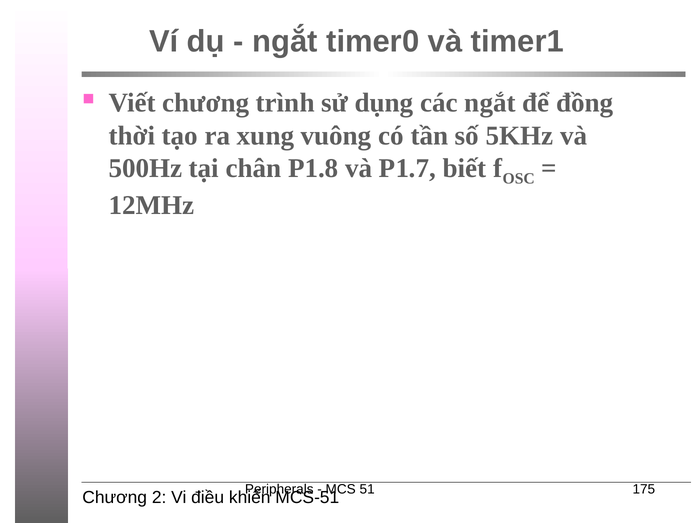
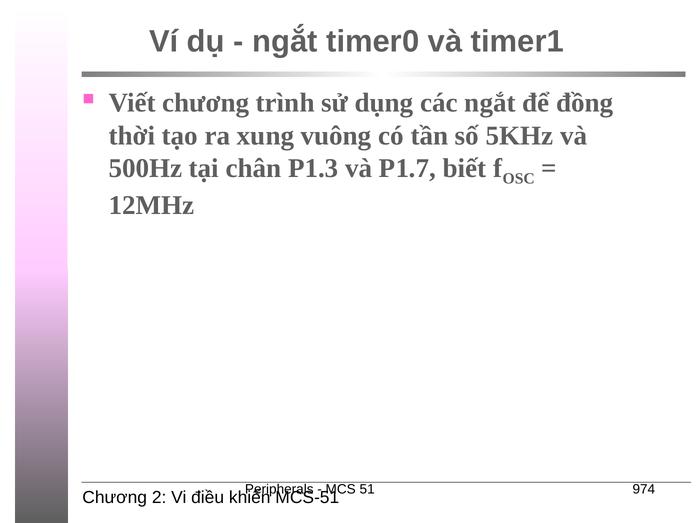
P1.8: P1.8 -> P1.3
175: 175 -> 974
